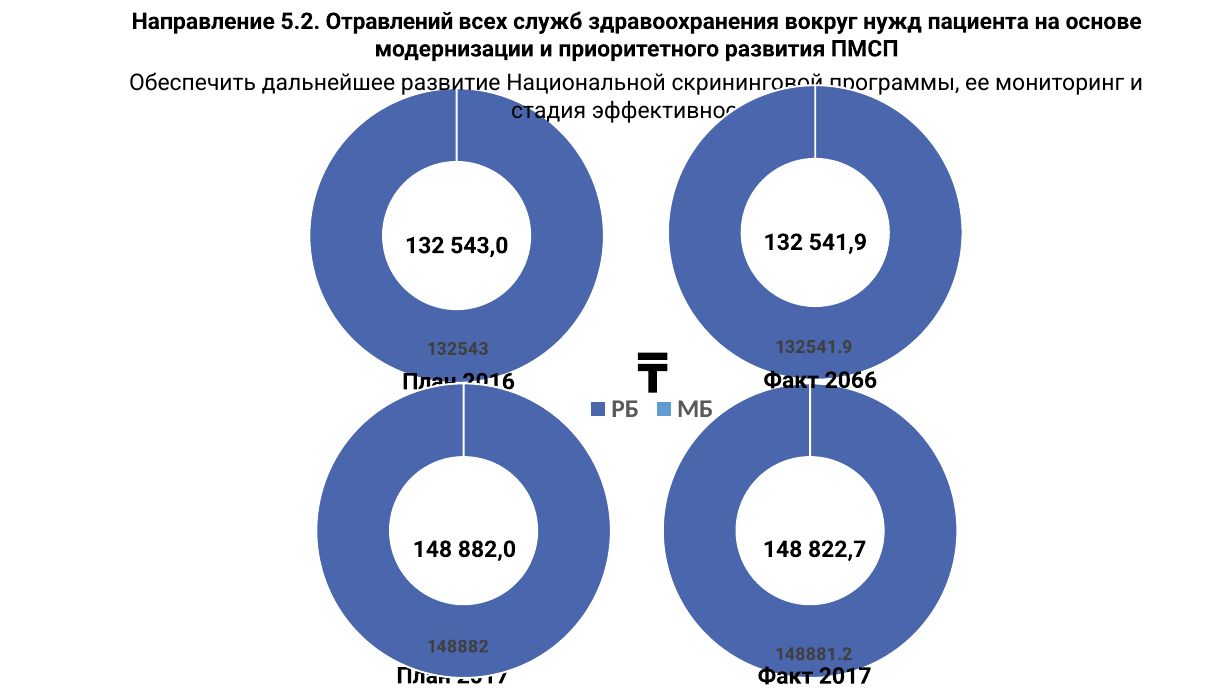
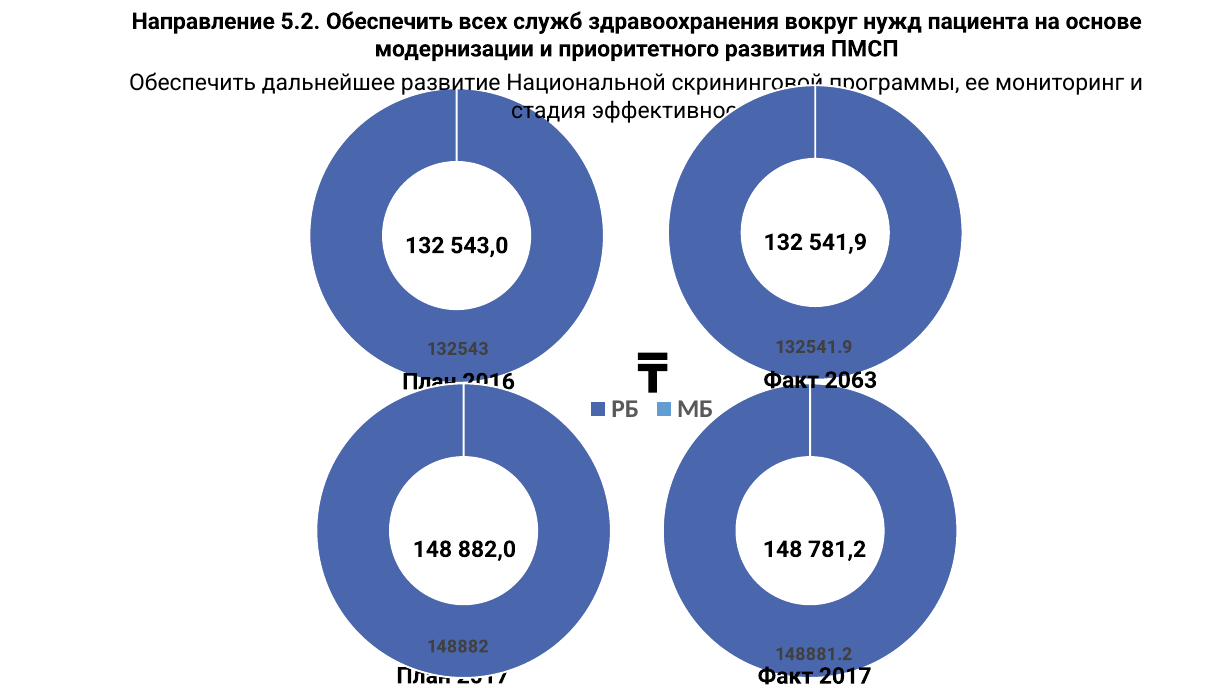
5.2 Отравлений: Отравлений -> Обеспечить
2066: 2066 -> 2063
822,7: 822,7 -> 781,2
